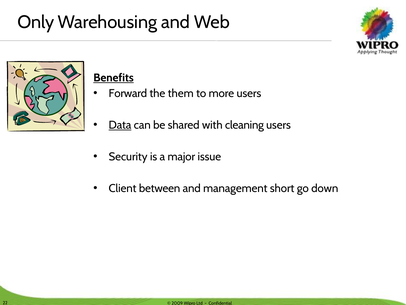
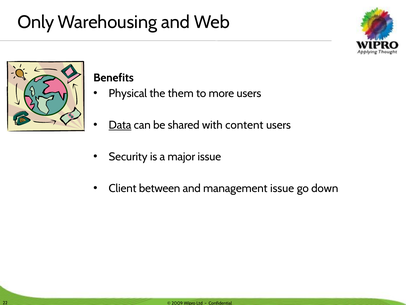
Benefits underline: present -> none
Forward: Forward -> Physical
cleaning: cleaning -> content
management short: short -> issue
